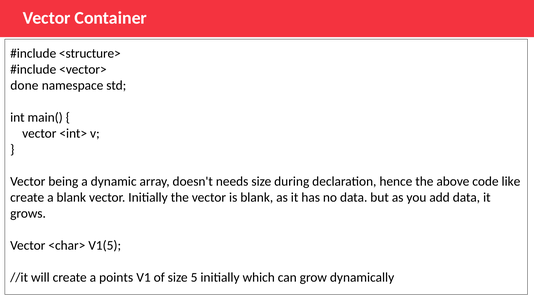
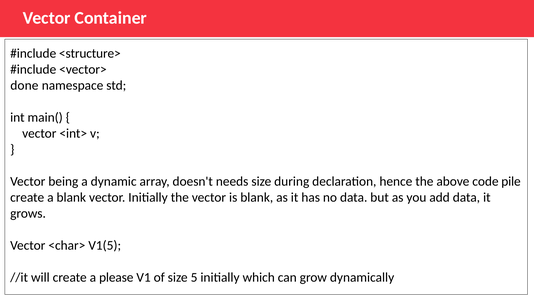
like: like -> pile
points: points -> please
